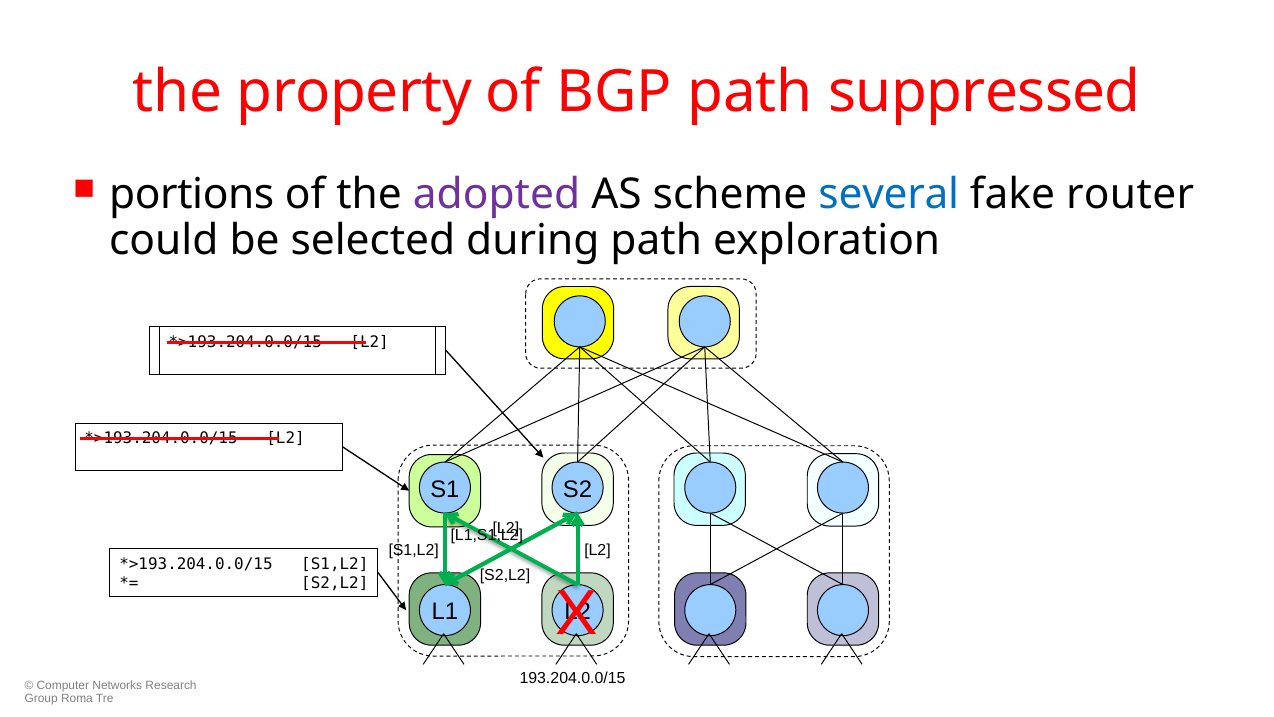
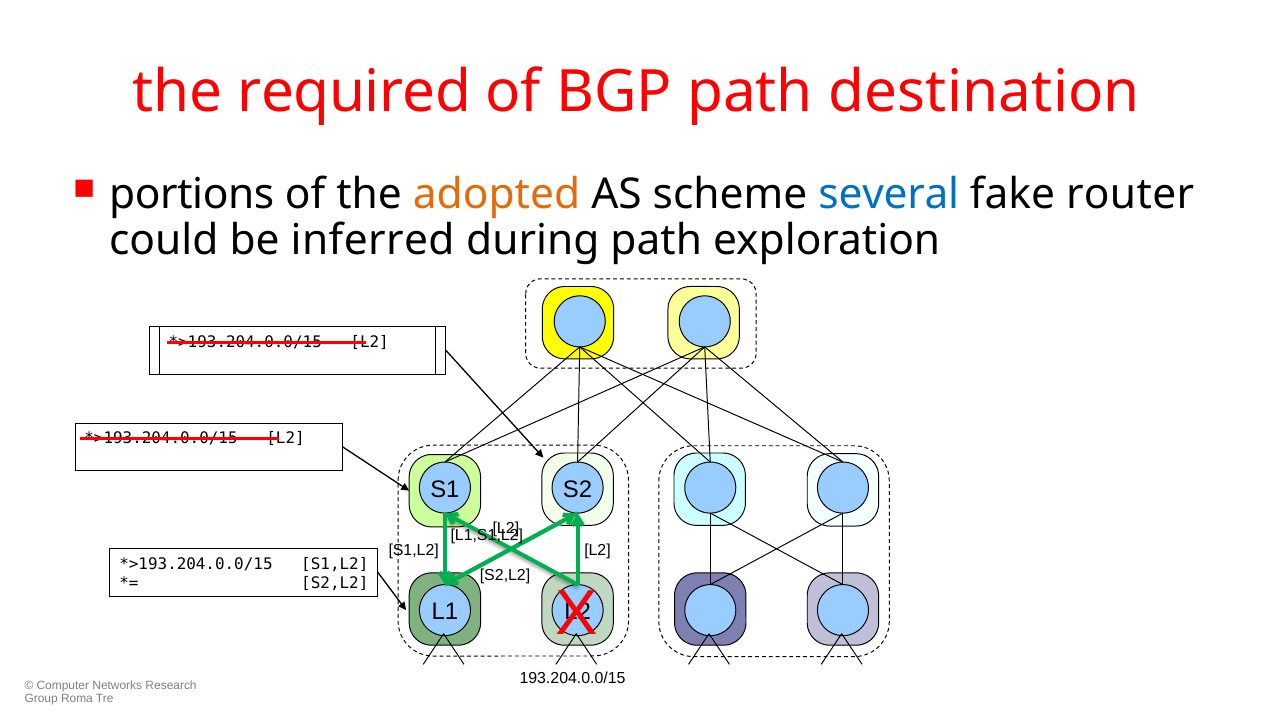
property: property -> required
suppressed: suppressed -> destination
adopted colour: purple -> orange
selected: selected -> inferred
